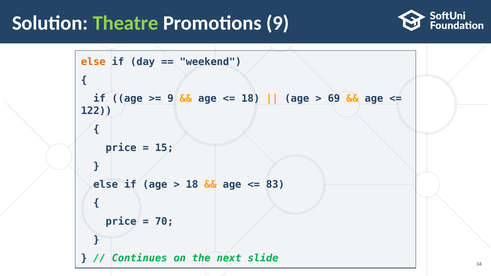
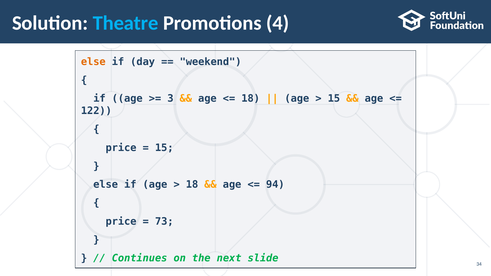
Theatre colour: light green -> light blue
Promotions 9: 9 -> 4
9 at (170, 99): 9 -> 3
69 at (334, 99): 69 -> 15
83: 83 -> 94
70: 70 -> 73
